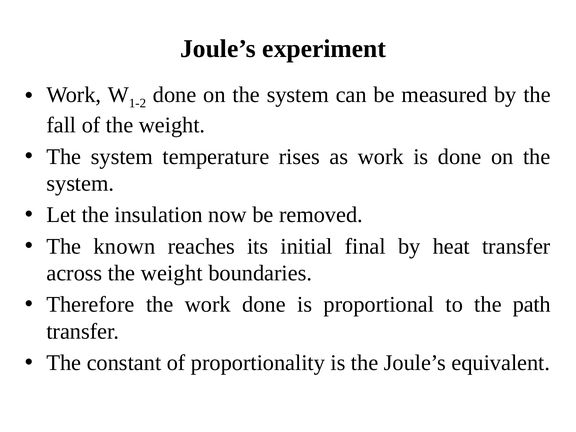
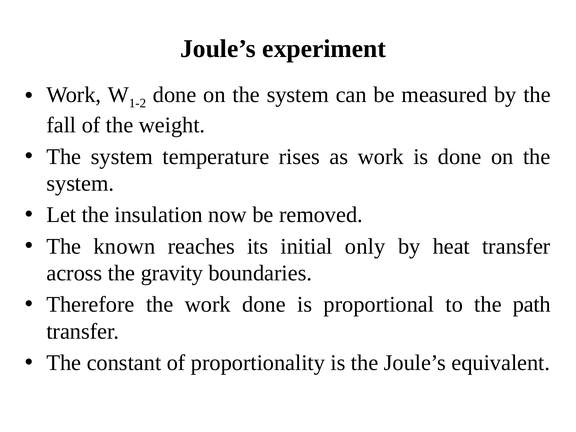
final: final -> only
across the weight: weight -> gravity
